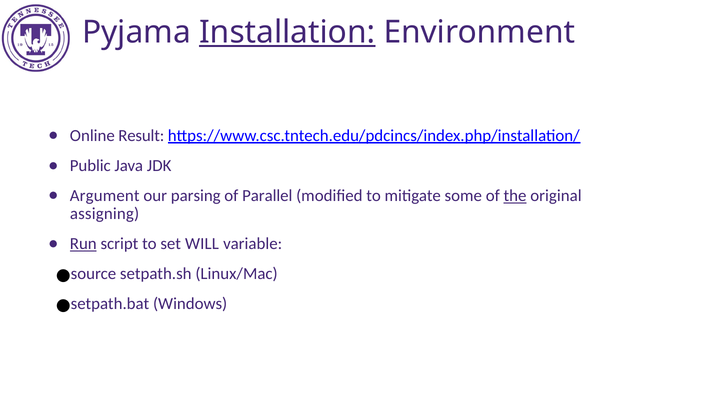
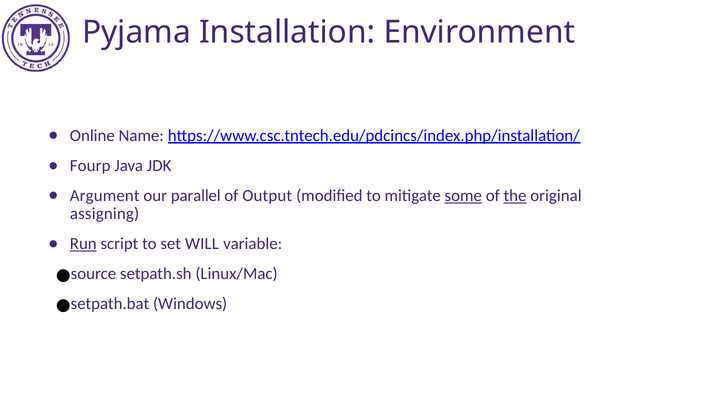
Installation underline: present -> none
Result: Result -> Name
Public: Public -> Fourp
parsing: parsing -> parallel
Parallel: Parallel -> Output
some underline: none -> present
